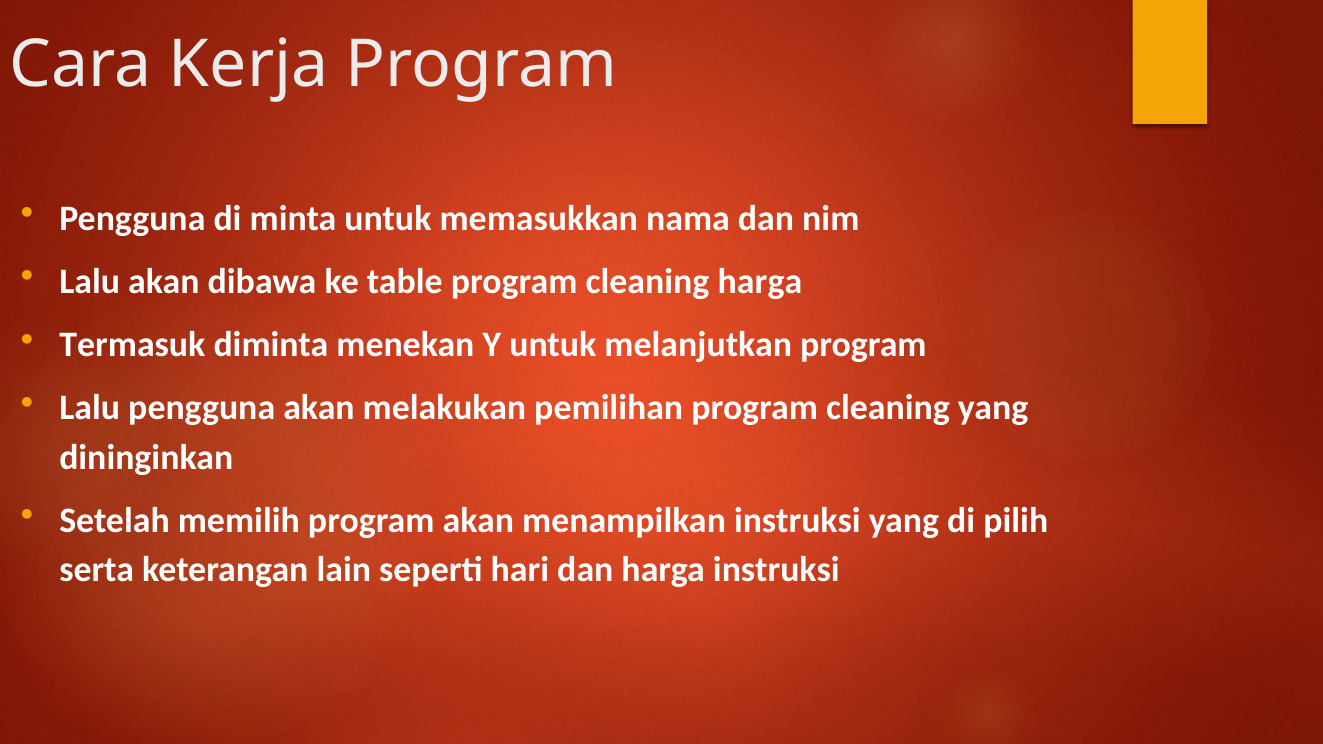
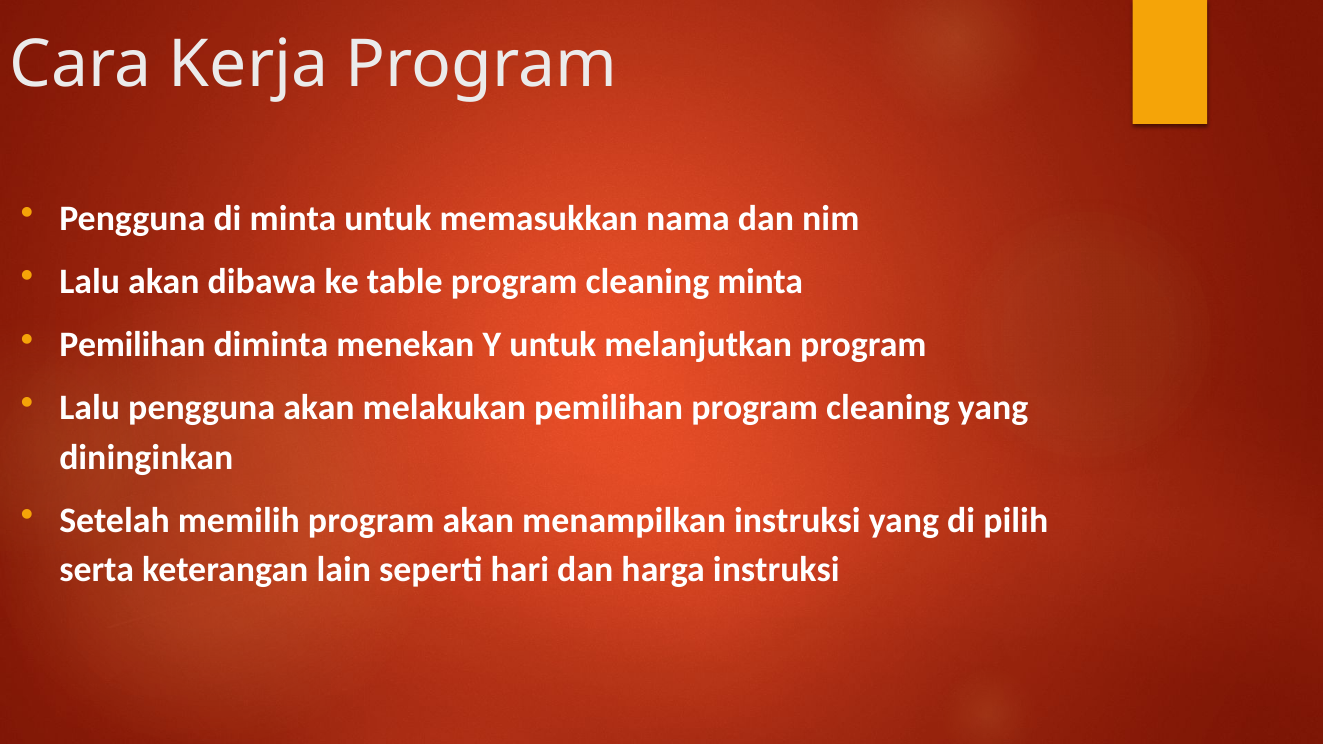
cleaning harga: harga -> minta
Termasuk at (132, 345): Termasuk -> Pemilihan
